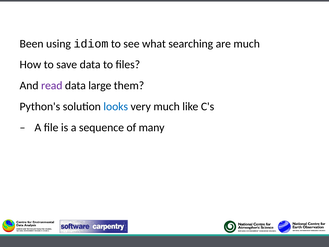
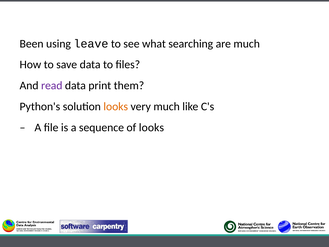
idiom: idiom -> leave
large: large -> print
looks at (116, 106) colour: blue -> orange
of many: many -> looks
